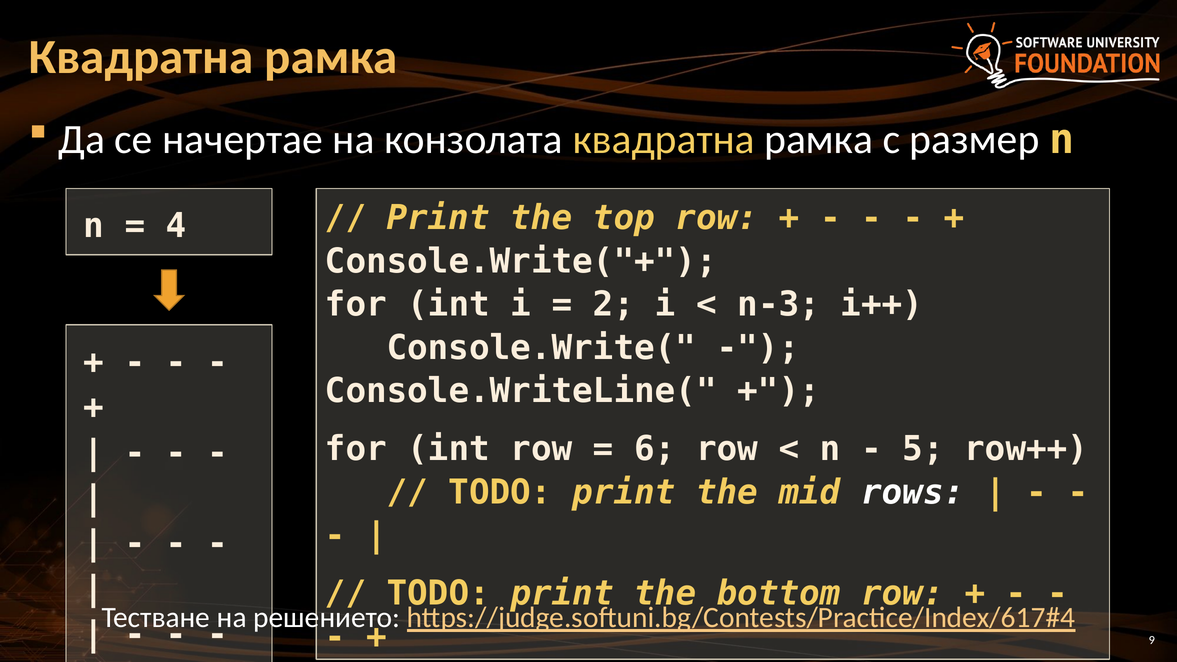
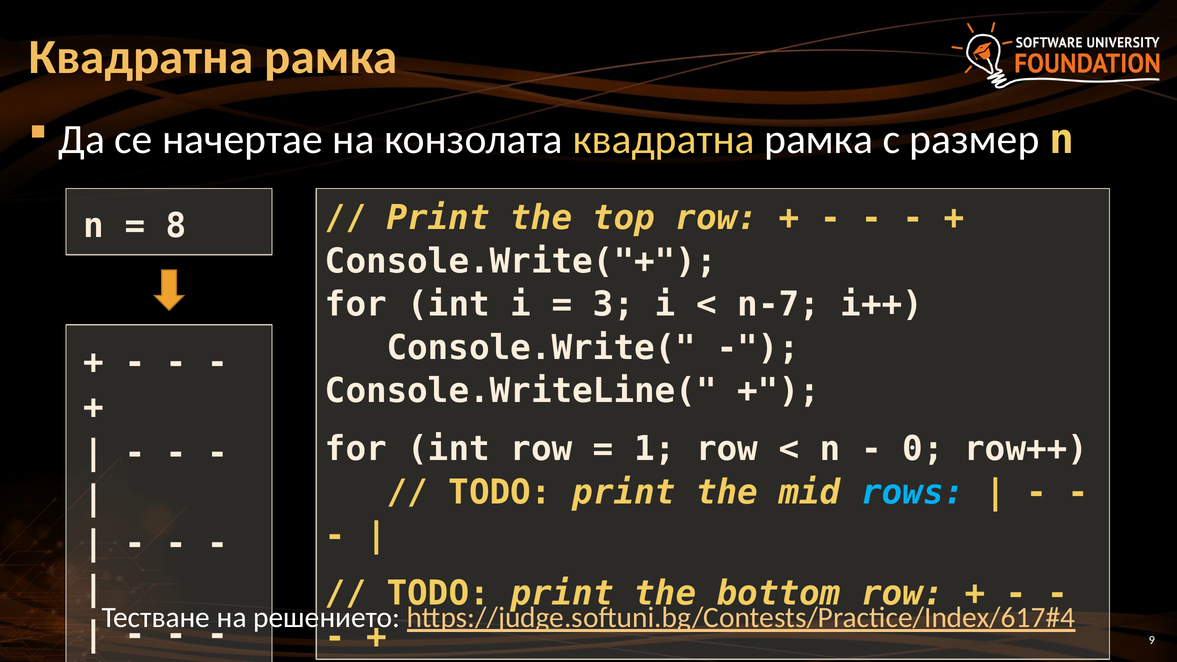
4: 4 -> 8
2: 2 -> 3
n-3: n-3 -> n-7
6: 6 -> 1
5: 5 -> 0
rows colour: white -> light blue
